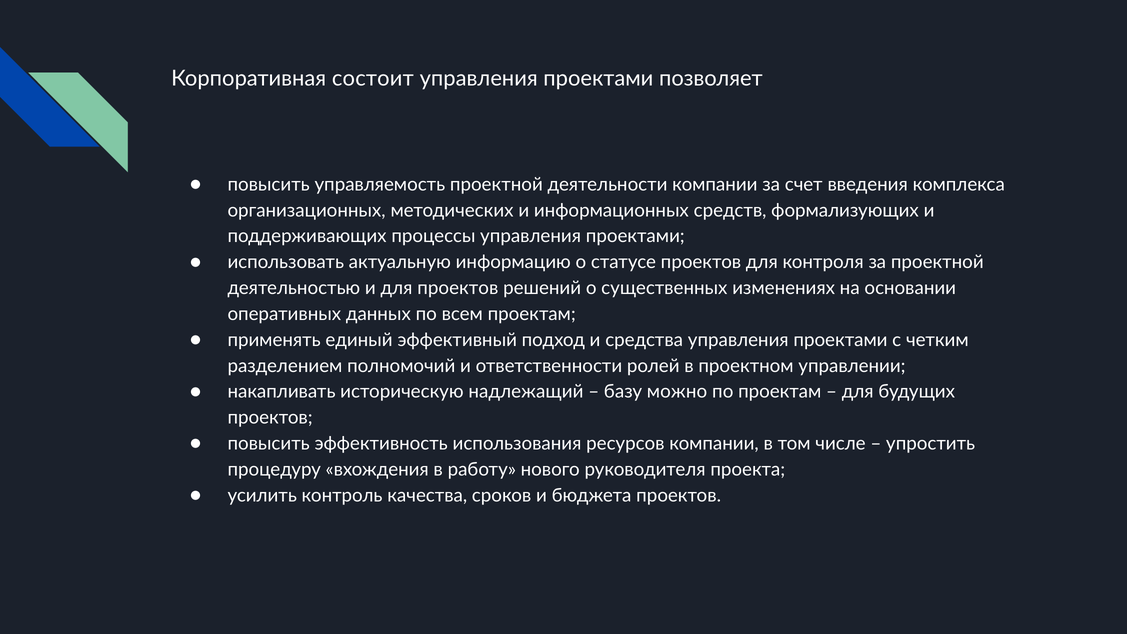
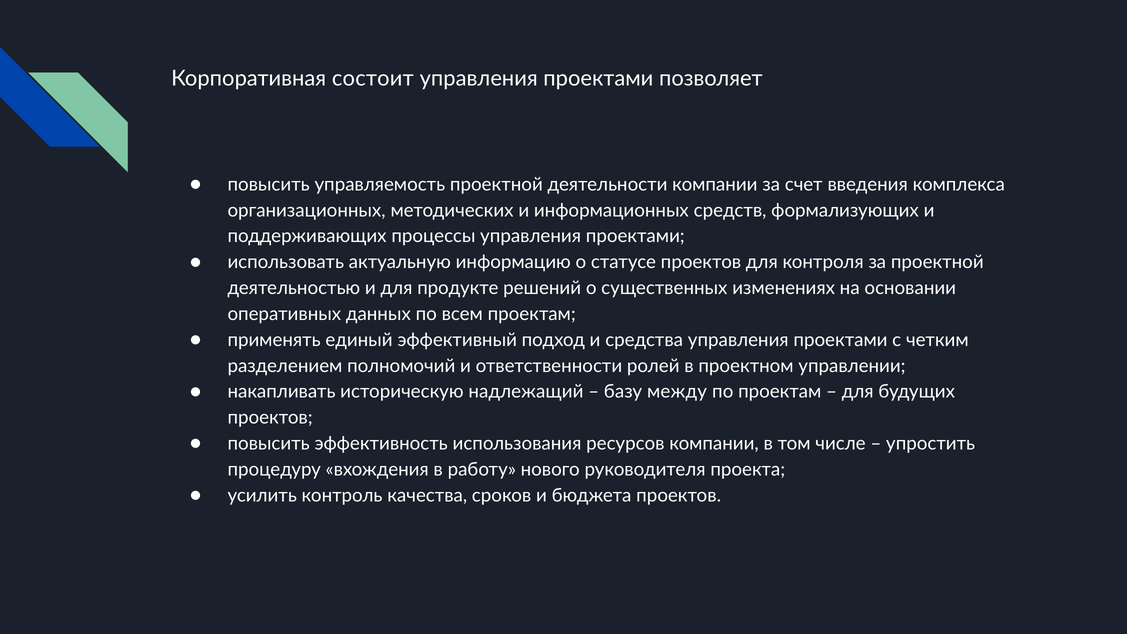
для проектов: проектов -> продукте
можно: можно -> между
